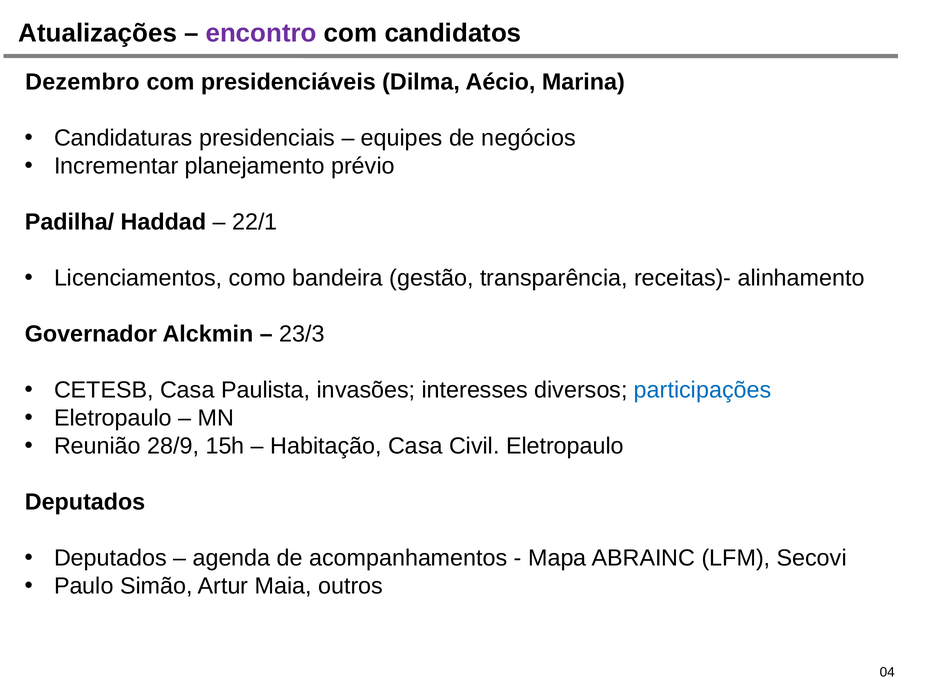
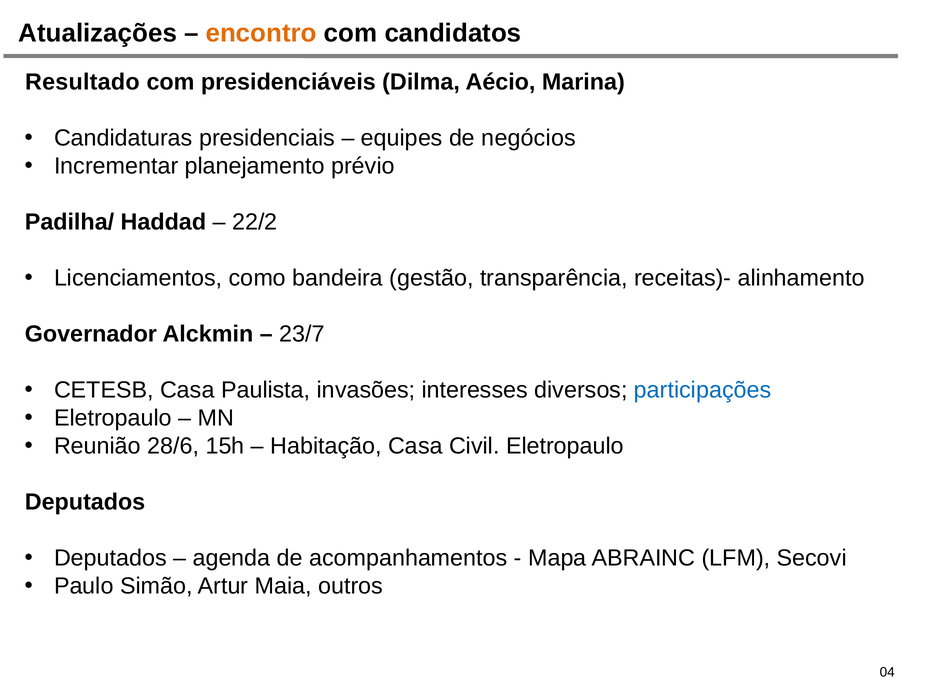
encontro colour: purple -> orange
Dezembro: Dezembro -> Resultado
22/1: 22/1 -> 22/2
23/3: 23/3 -> 23/7
28/9: 28/9 -> 28/6
